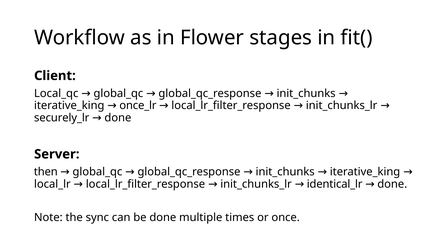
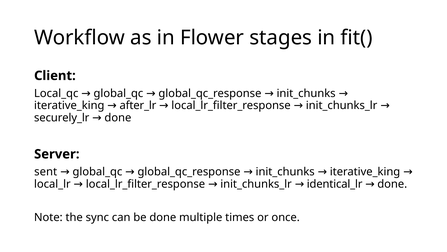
once_lr: once_lr -> after_lr
then: then -> sent
